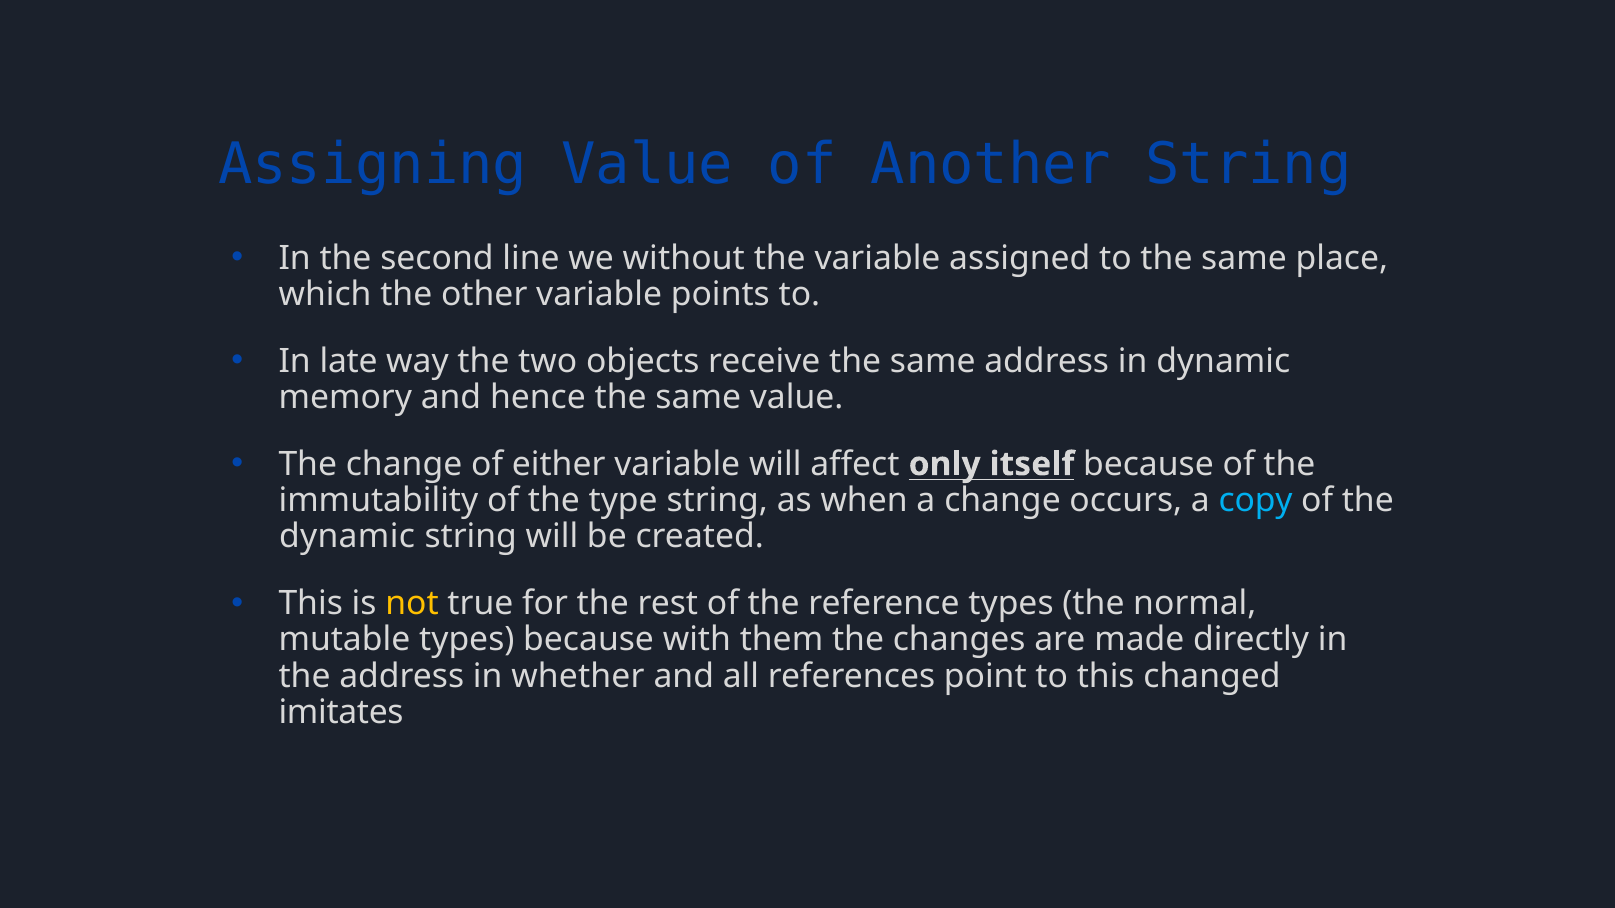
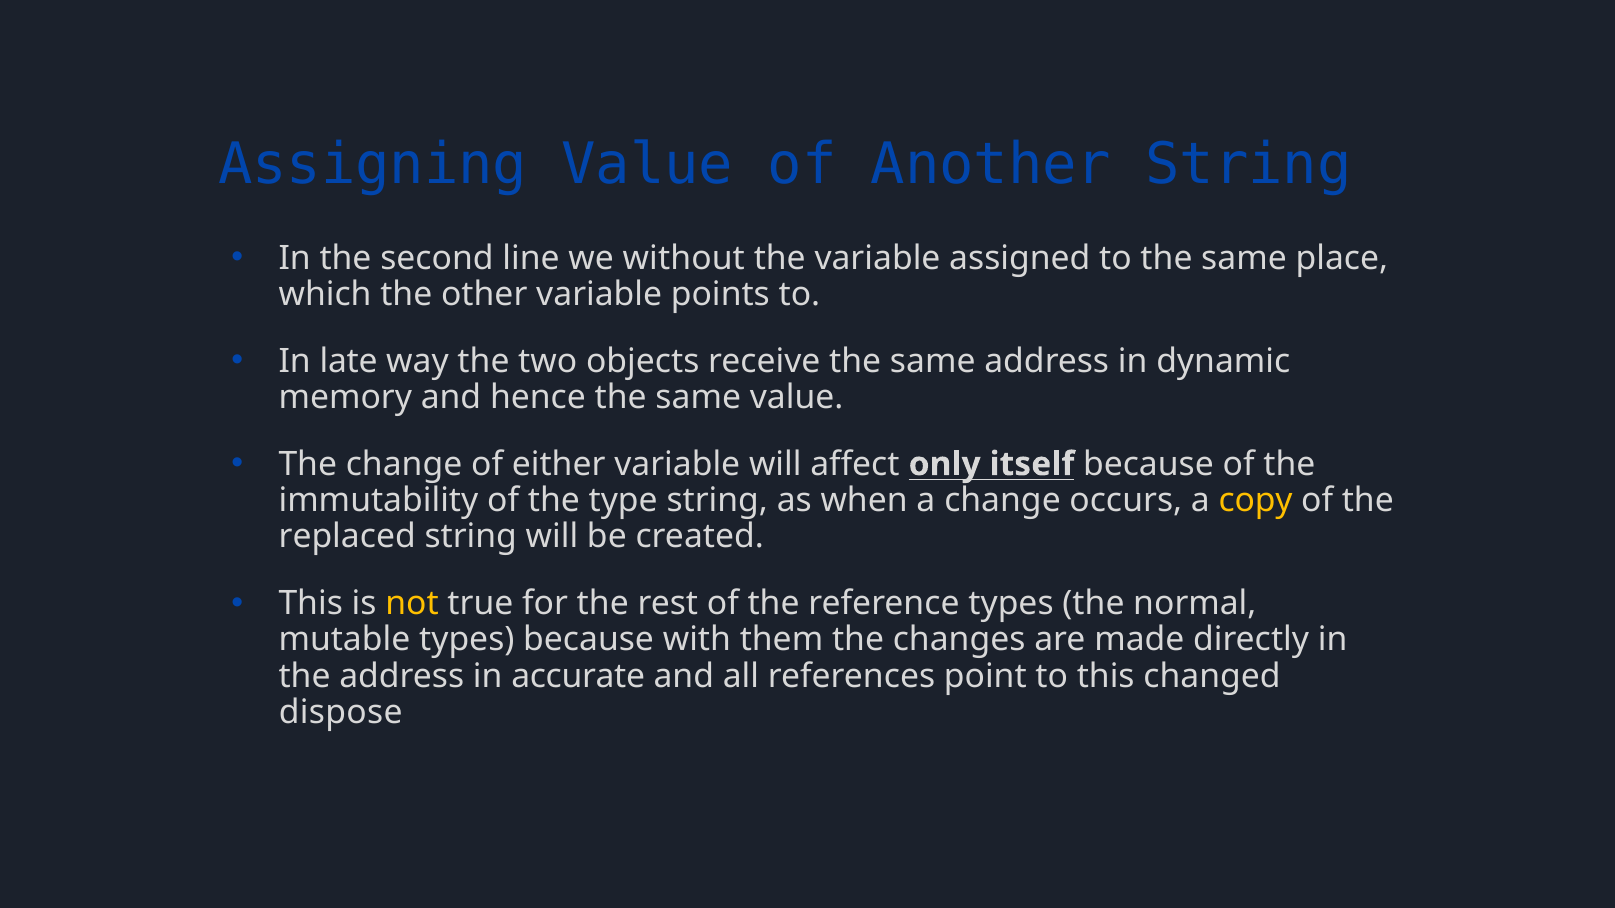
copy colour: light blue -> yellow
dynamic at (347, 537): dynamic -> replaced
whether: whether -> accurate
imitates: imitates -> dispose
